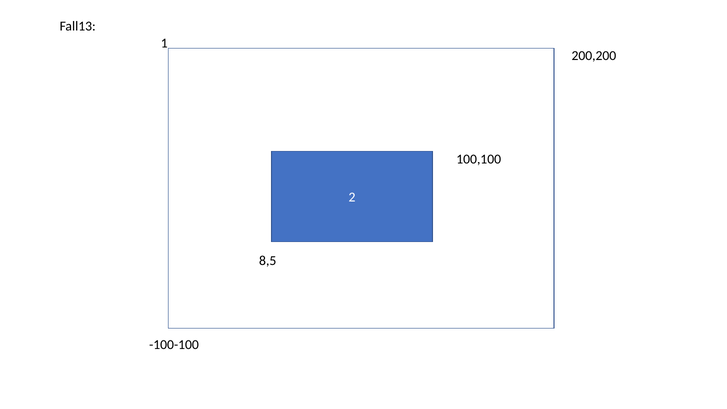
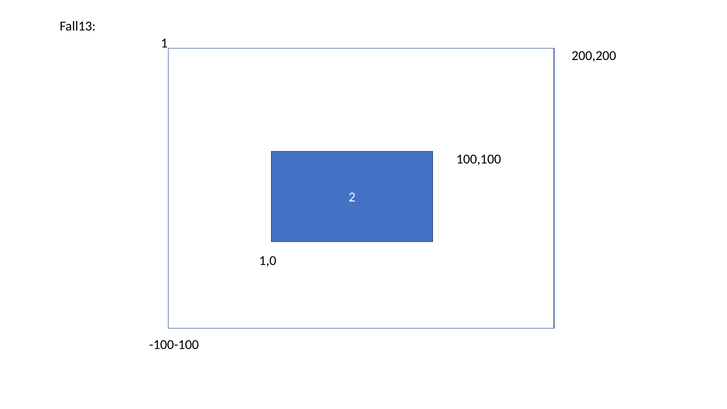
8,5: 8,5 -> 1,0
